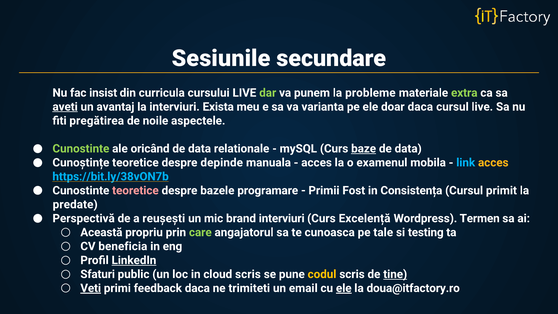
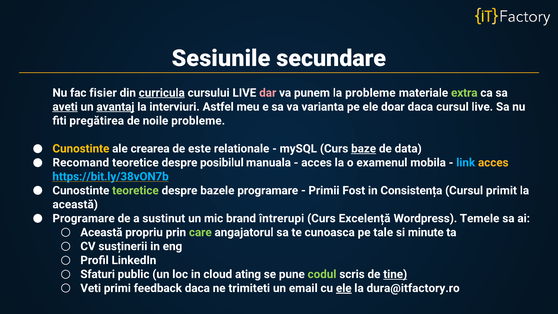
insist: insist -> fisier
curricula underline: none -> present
dar colour: light green -> pink
avantaj underline: none -> present
Exista: Exista -> Astfel
noile aspectele: aspectele -> probleme
Cunostinte at (81, 149) colour: light green -> yellow
oricând: oricând -> crearea
data at (200, 149): data -> este
Cunoștințe: Cunoștințe -> Recomand
depinde: depinde -> posibilul
teoretice at (135, 190) colour: pink -> light green
predate at (75, 204): predate -> această
Perspectivă at (84, 218): Perspectivă -> Programare
reușești: reușești -> sustinut
brand interviuri: interviuri -> întrerupi
Termen: Termen -> Temele
testing: testing -> minute
beneficia: beneficia -> susținerii
LinkedIn underline: present -> none
cloud scris: scris -> ating
codul colour: yellow -> light green
Veti underline: present -> none
doua@itfactory.ro: doua@itfactory.ro -> dura@itfactory.ro
